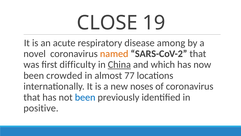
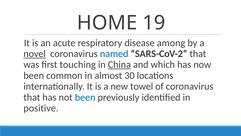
CLOSE: CLOSE -> HOME
novel underline: none -> present
named colour: orange -> blue
difficulty: difficulty -> touching
crowded: crowded -> common
77: 77 -> 30
noses: noses -> towel
